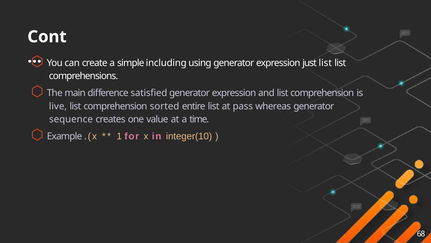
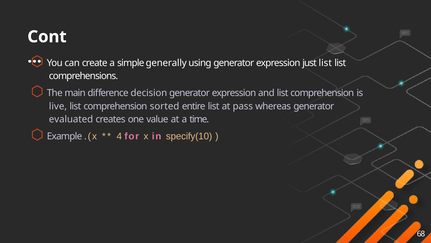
including: including -> generally
satisfied: satisfied -> decision
sequence: sequence -> evaluated
1: 1 -> 4
integer(10: integer(10 -> specify(10
